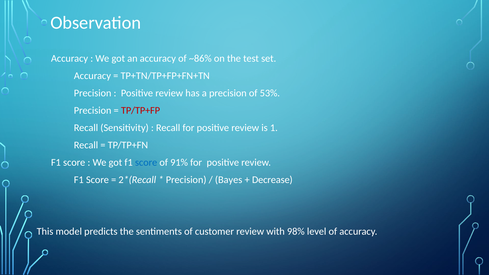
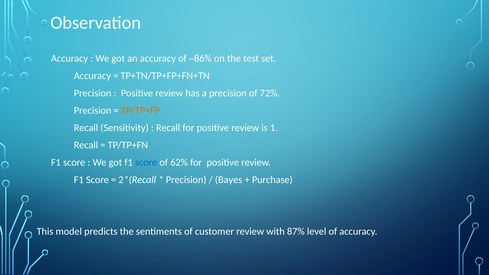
53%: 53% -> 72%
TP/TP+FP colour: red -> orange
91%: 91% -> 62%
Decrease: Decrease -> Purchase
98%: 98% -> 87%
